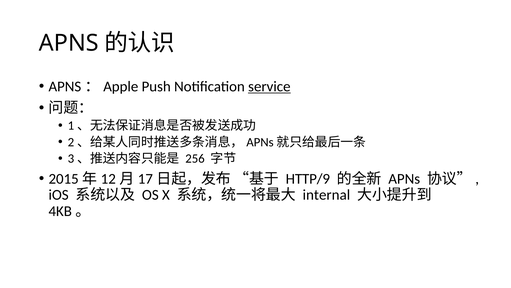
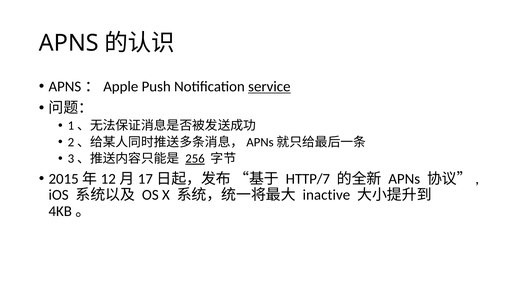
256 underline: none -> present
HTTP/9: HTTP/9 -> HTTP/7
internal: internal -> inactive
